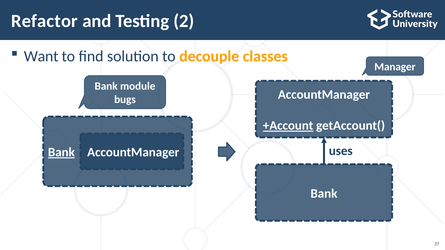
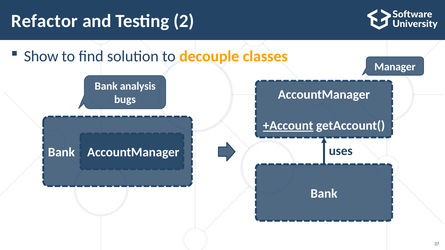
Want: Want -> Show
module: module -> analysis
Bank at (61, 152) underline: present -> none
